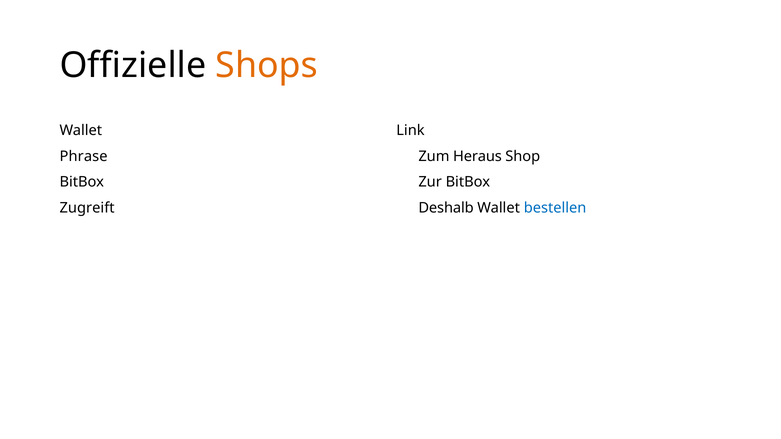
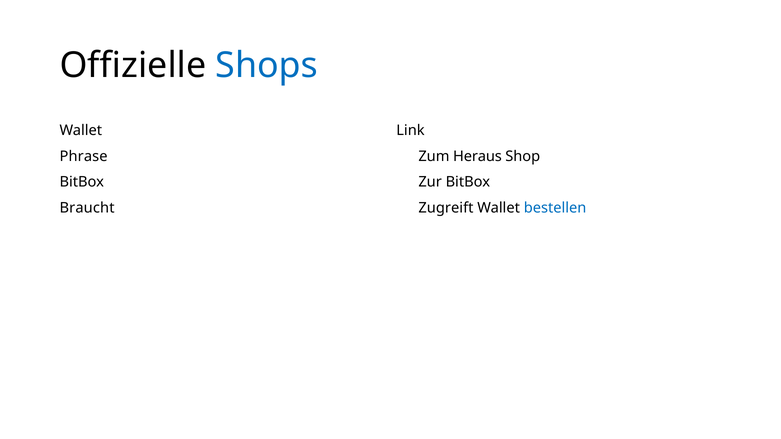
Shops colour: orange -> blue
Zugreift: Zugreift -> Braucht
Deshalb: Deshalb -> Zugreift
